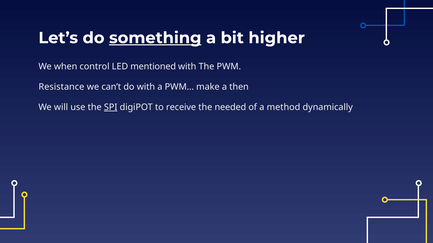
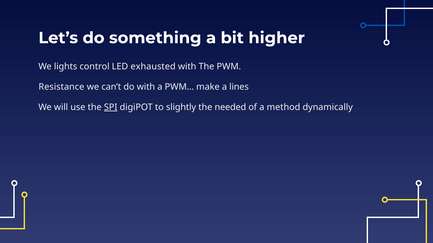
something underline: present -> none
when: when -> lights
mentioned: mentioned -> exhausted
then: then -> lines
receive: receive -> slightly
